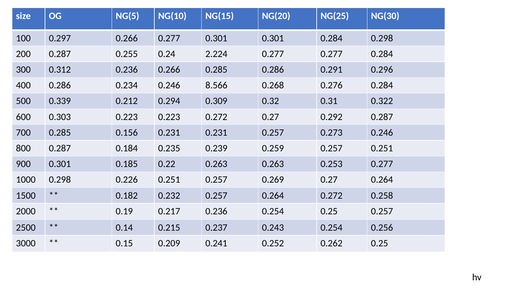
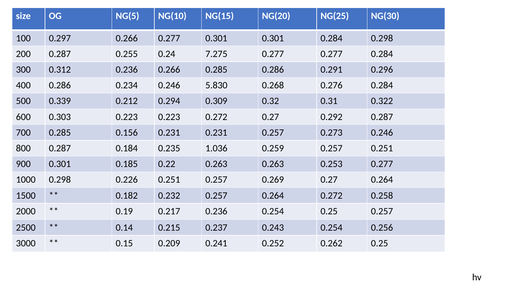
2.224: 2.224 -> 7.275
8.566: 8.566 -> 5.830
0.239: 0.239 -> 1.036
